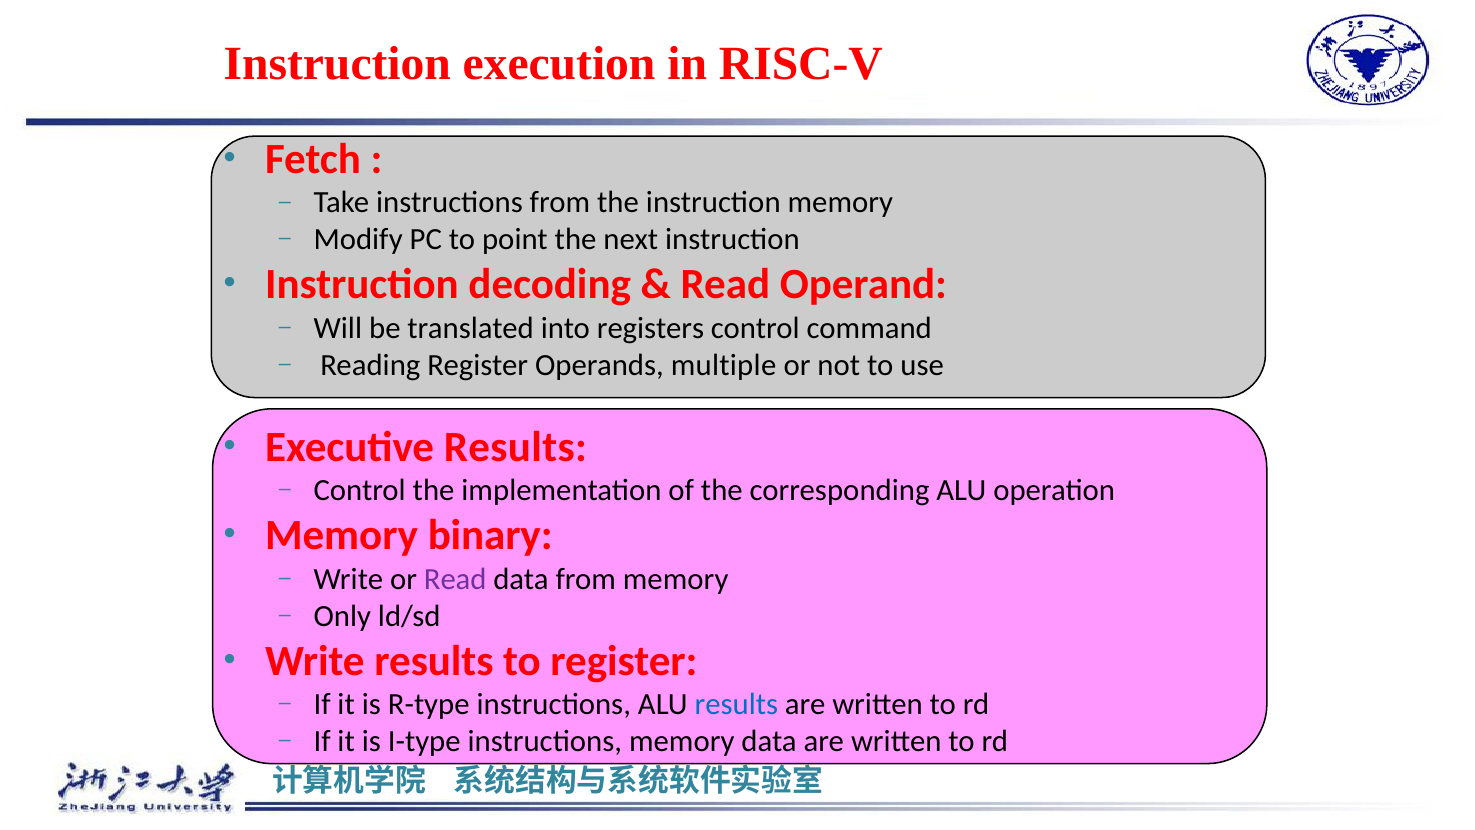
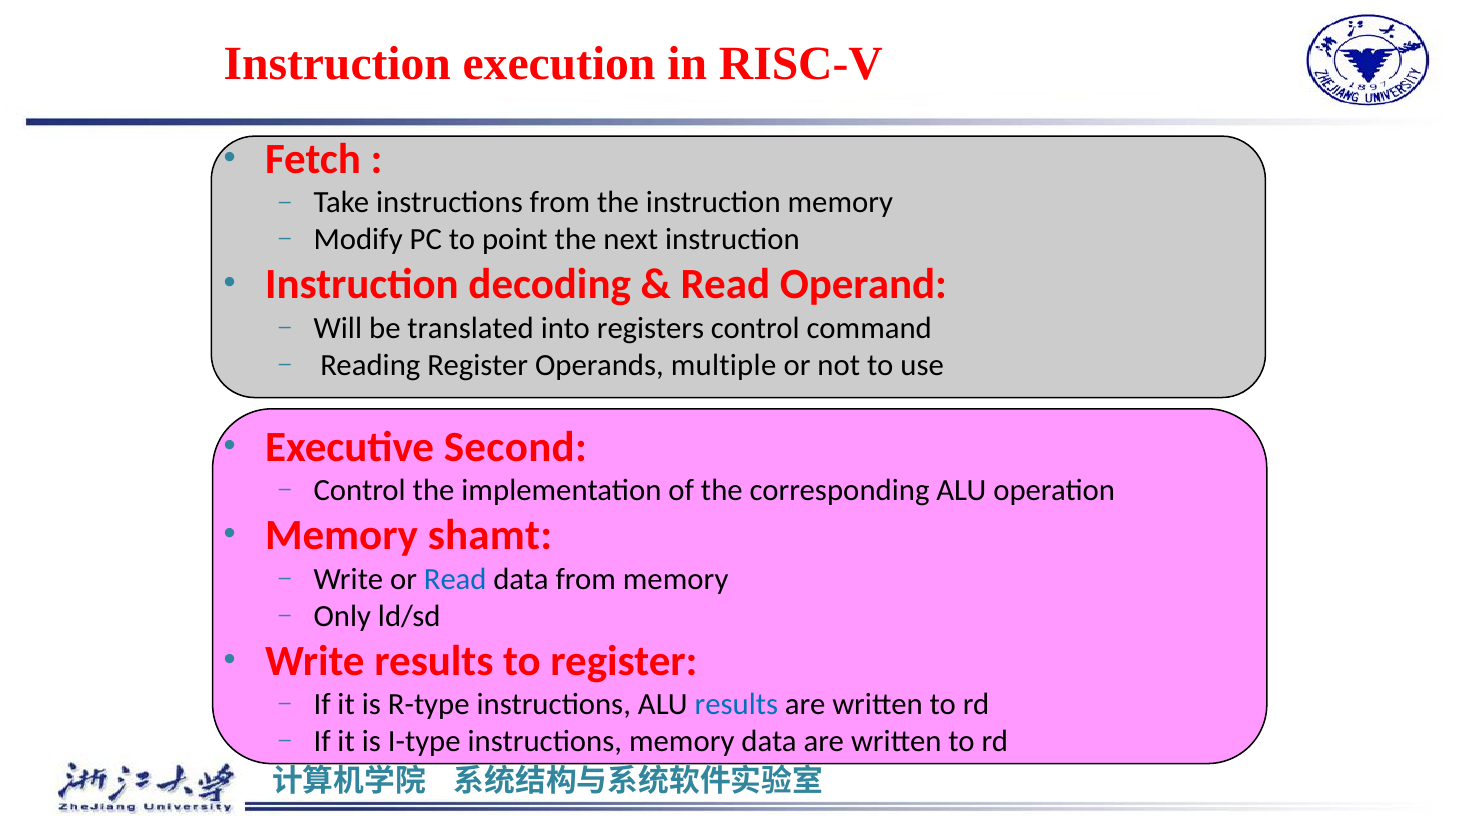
Executive Results: Results -> Second
binary: binary -> shamt
Read at (455, 579) colour: purple -> blue
